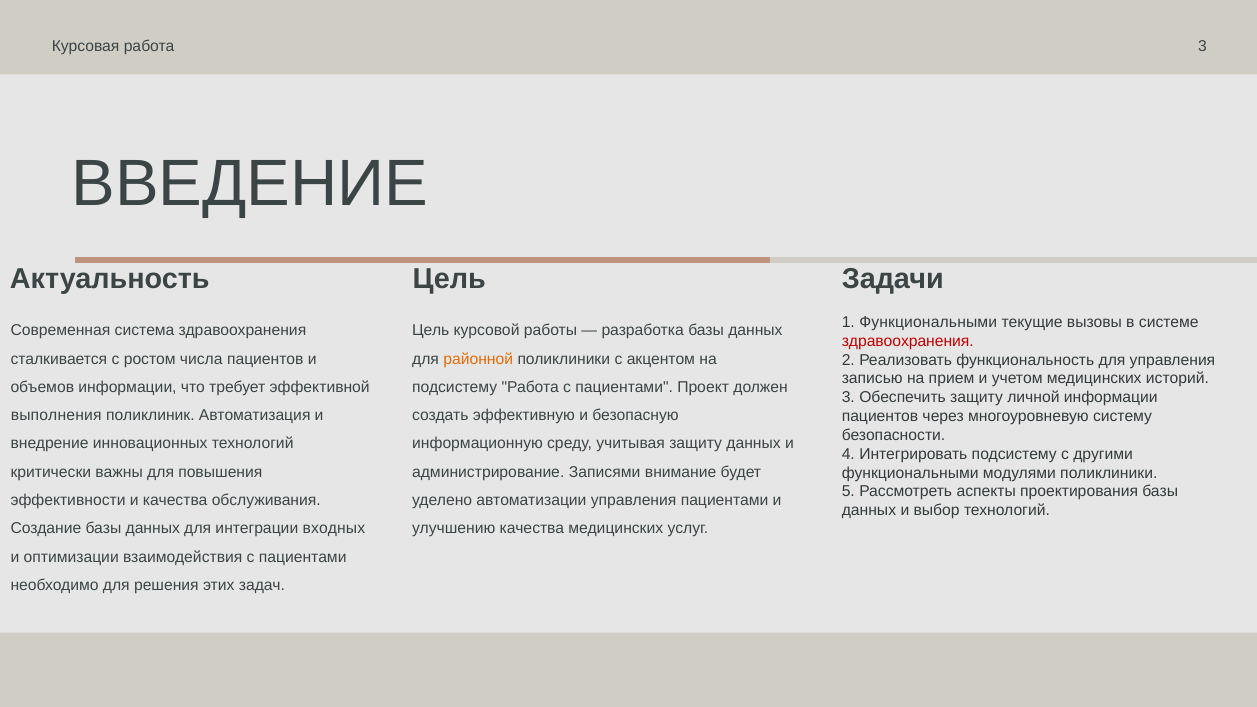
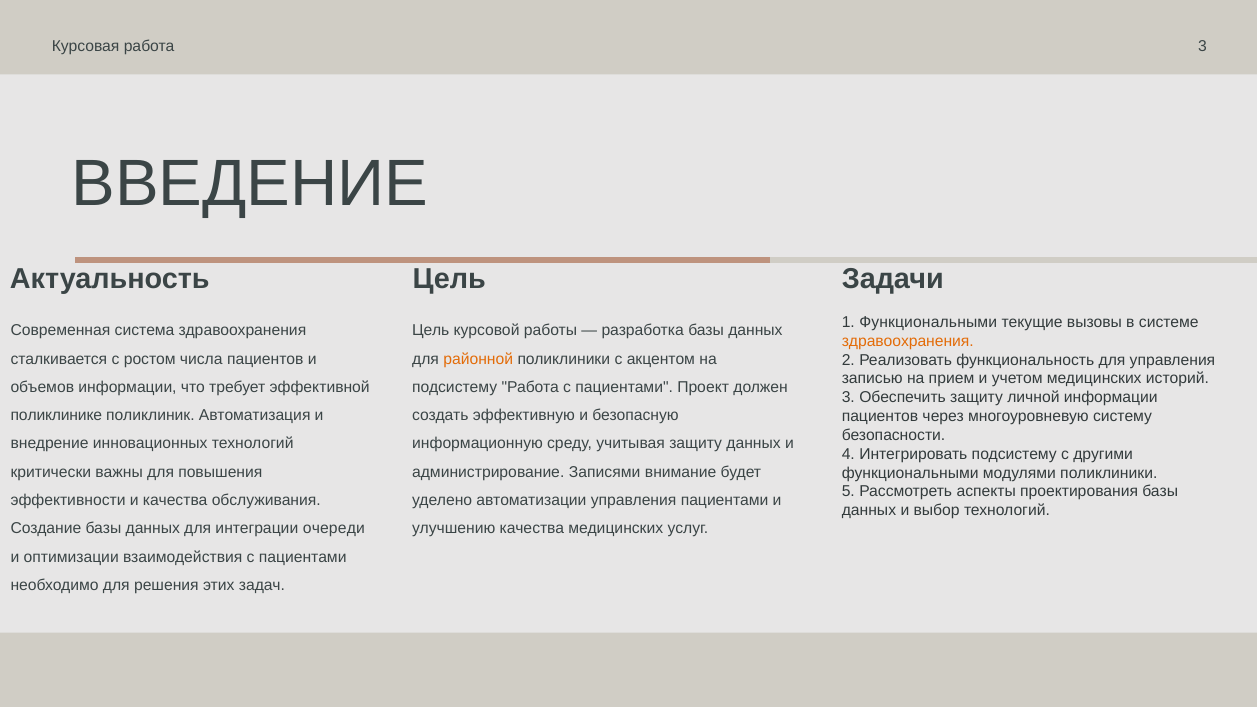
здравоохранения at (908, 341) colour: red -> orange
выполнения: выполнения -> поликлинике
входных: входных -> очереди
